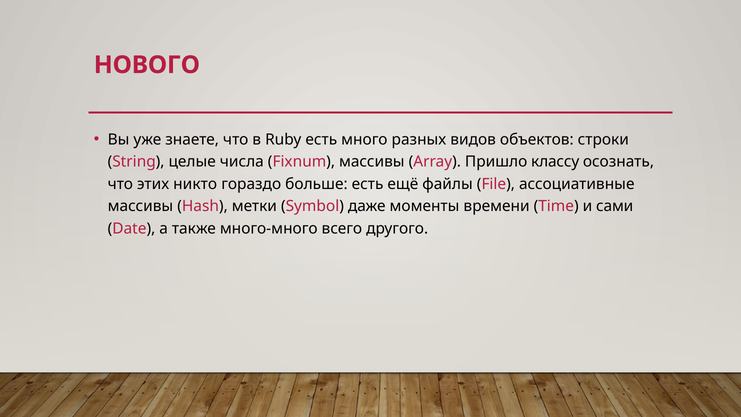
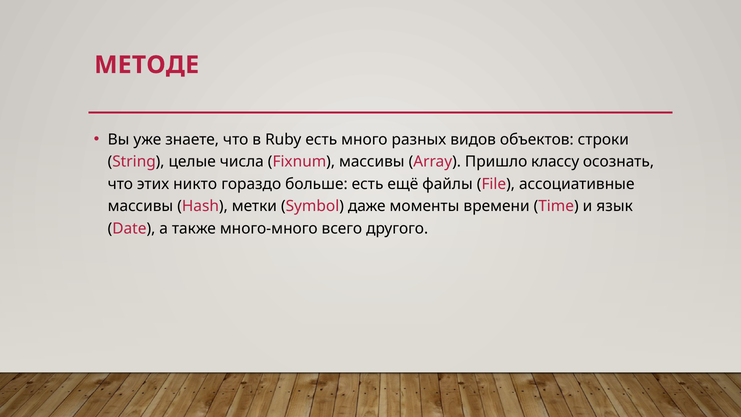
НОВОГО: НОВОГО -> МЕТОДЕ
сами: сами -> язык
